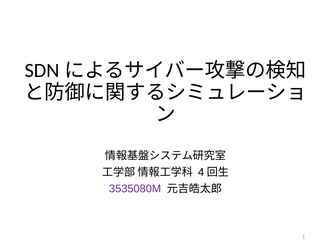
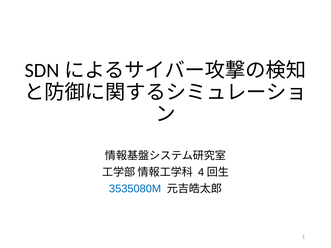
3535080M colour: purple -> blue
